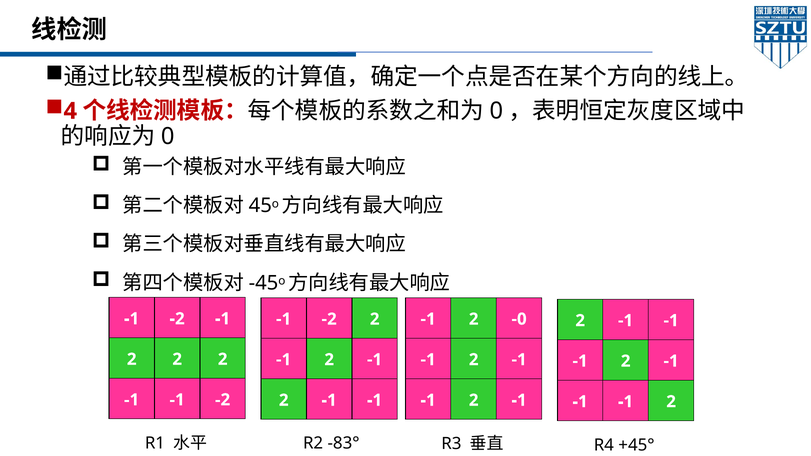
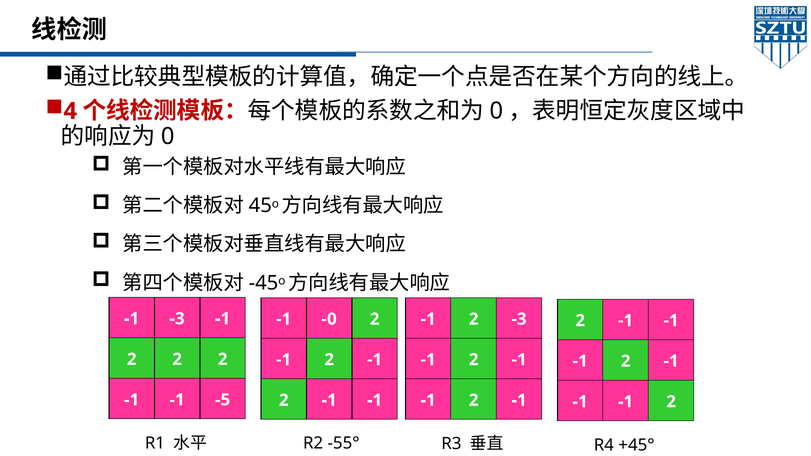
-2 at (177, 319): -2 -> -3
-2 at (329, 319): -2 -> -0
2 -0: -0 -> -3
-1 -1 -2: -2 -> -5
-83°: -83° -> -55°
